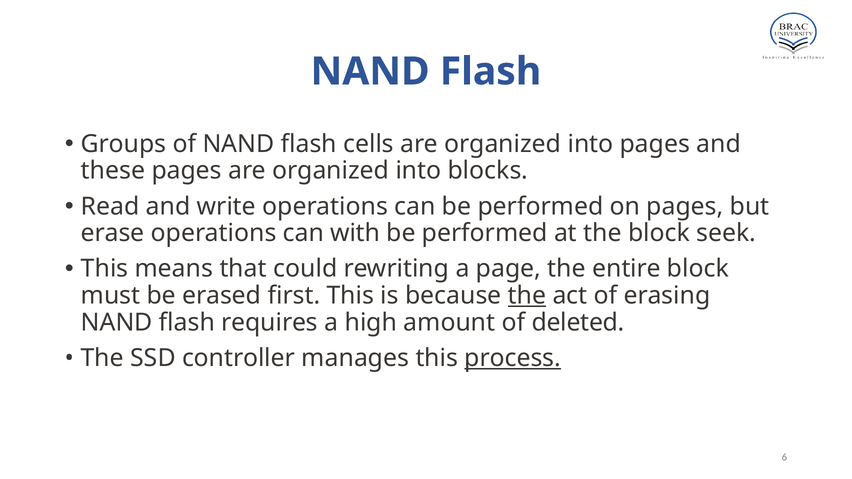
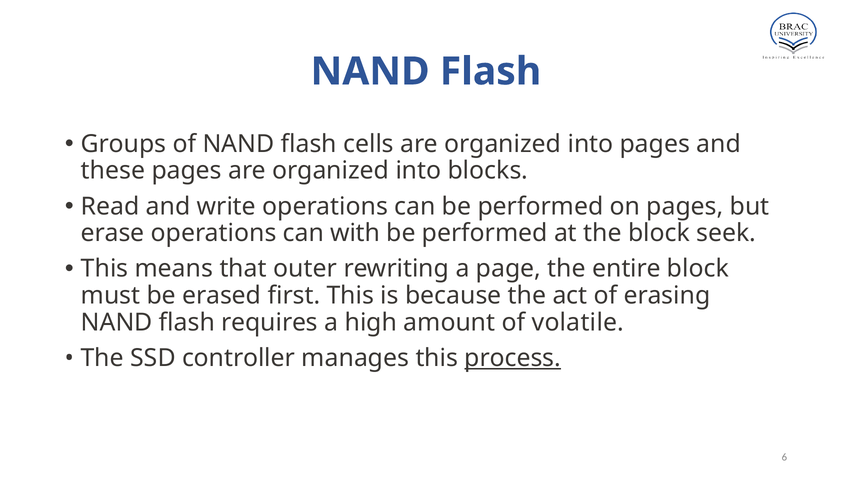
could: could -> outer
the at (527, 296) underline: present -> none
deleted: deleted -> volatile
